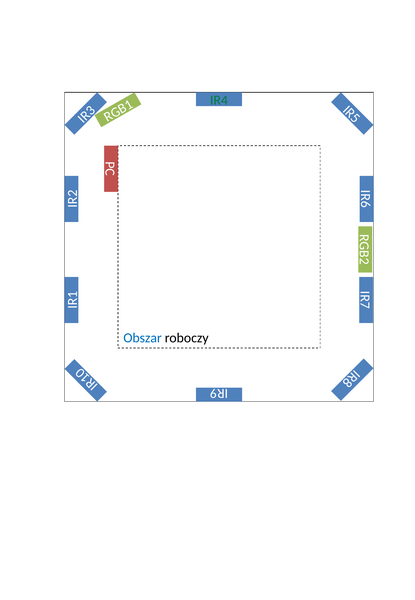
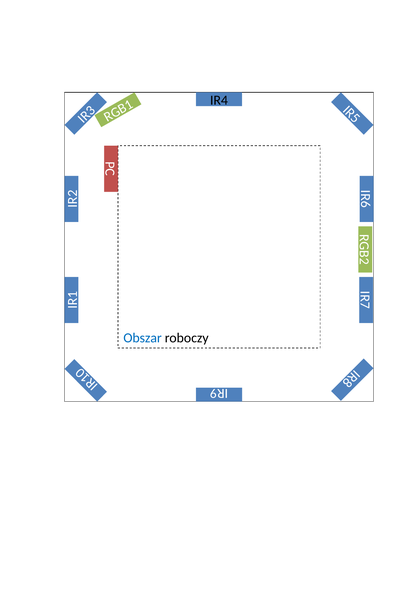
IR4 colour: green -> black
